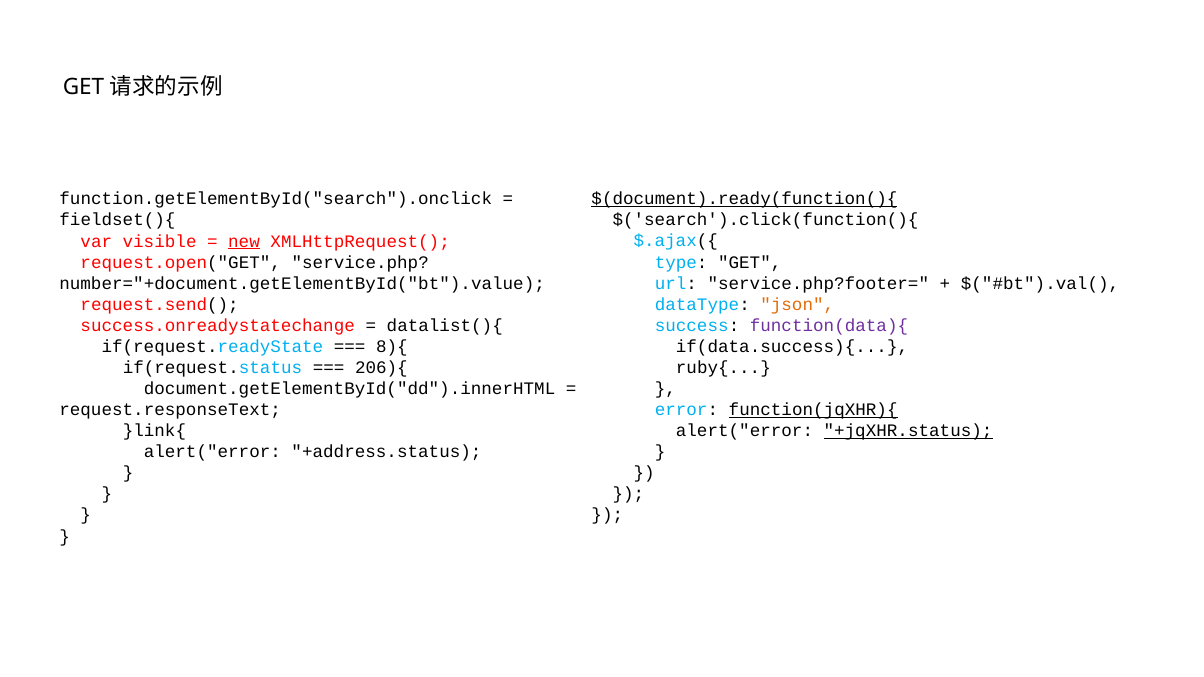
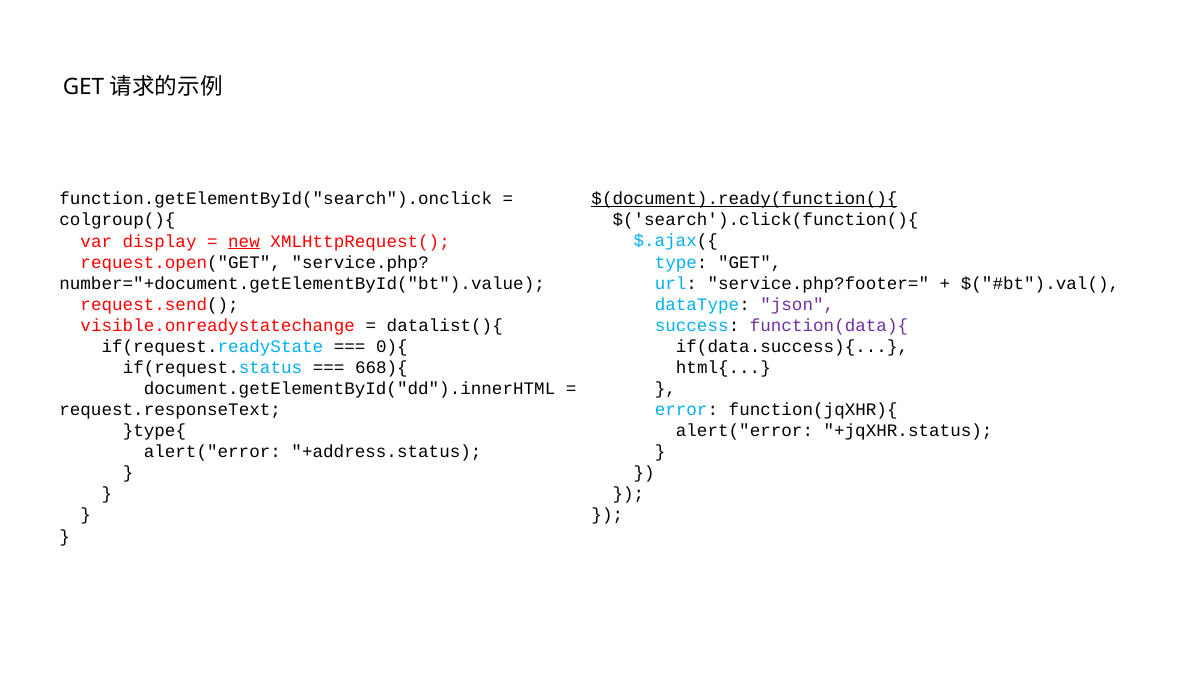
fieldset(){: fieldset(){ -> colgroup(){
visible: visible -> display
json colour: orange -> purple
success.onreadystatechange: success.onreadystatechange -> visible.onreadystatechange
8){: 8){ -> 0){
206){: 206){ -> 668){
ruby{: ruby{ -> html{
function(jqXHR){ underline: present -> none
}link{: }link{ -> }type{
+jqXHR.status underline: present -> none
